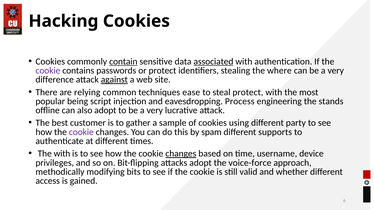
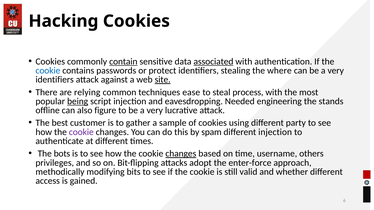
cookie at (48, 71) colour: purple -> blue
difference at (55, 80): difference -> identifiers
against underline: present -> none
site underline: none -> present
steal protect: protect -> process
being underline: none -> present
Process: Process -> Needed
also adopt: adopt -> figure
different supports: supports -> injection
The with: with -> bots
device: device -> others
voice-force: voice-force -> enter-force
